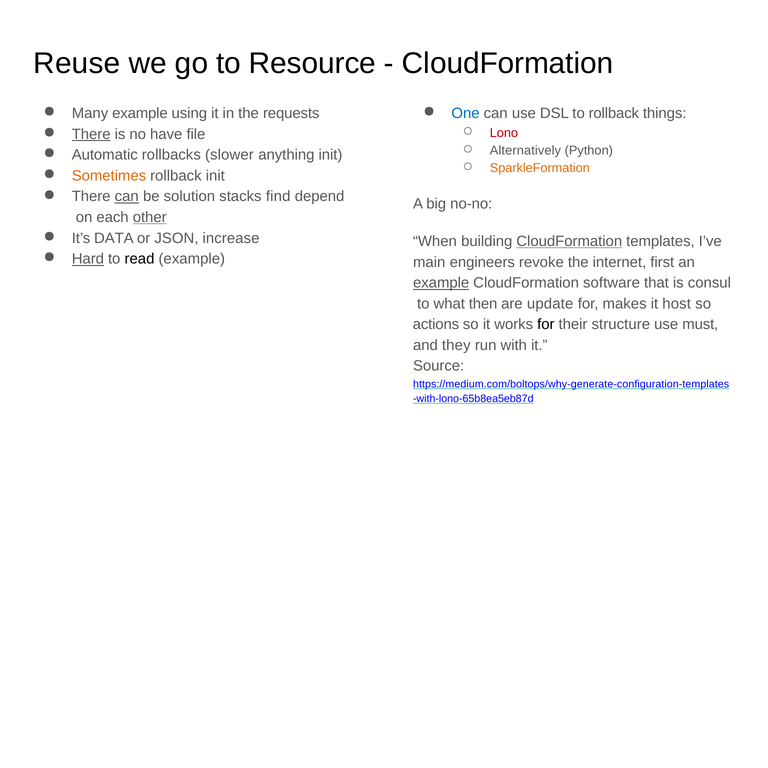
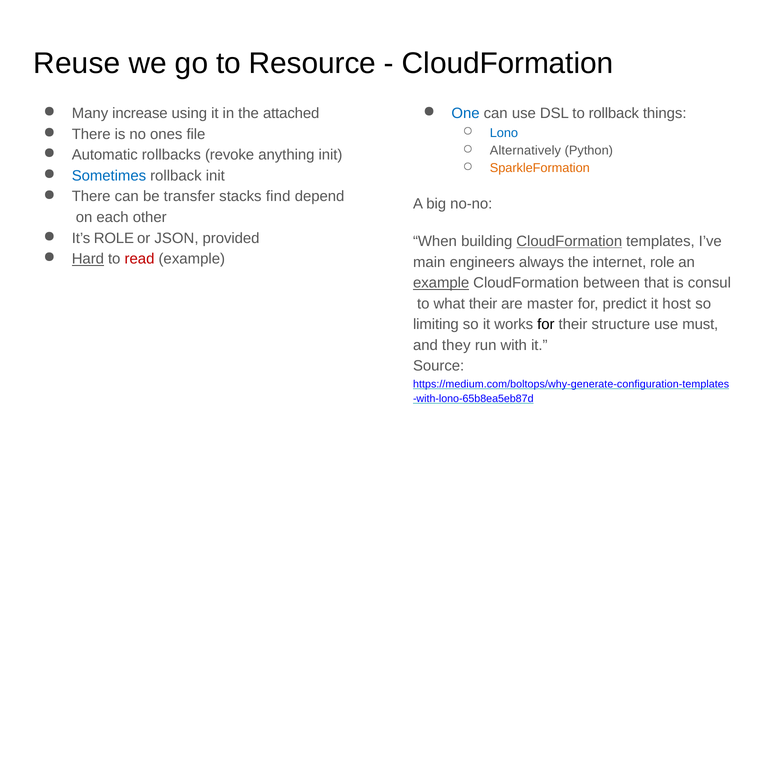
Many example: example -> increase
requests: requests -> attached
Lono colour: red -> blue
There at (91, 134) underline: present -> none
have: have -> ones
slower: slower -> revoke
Sometimes colour: orange -> blue
can at (127, 197) underline: present -> none
solution: solution -> transfer
other underline: present -> none
It’s DATA: DATA -> ROLE
increase: increase -> provided
read colour: black -> red
revoke: revoke -> always
internet first: first -> role
software: software -> between
what then: then -> their
update: update -> master
makes: makes -> predict
actions: actions -> limiting
